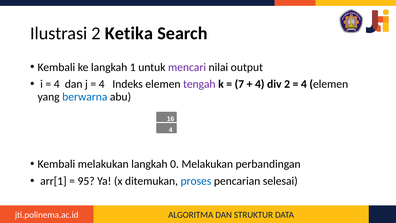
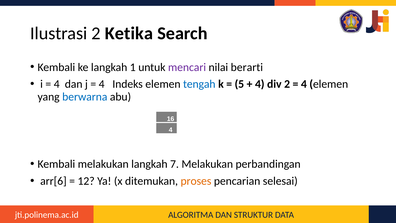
output: output -> berarti
tengah colour: purple -> blue
7: 7 -> 5
0: 0 -> 7
arr[1: arr[1 -> arr[6
95: 95 -> 12
proses colour: blue -> orange
